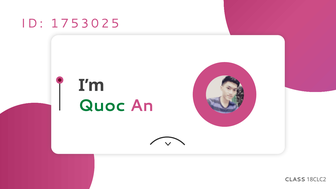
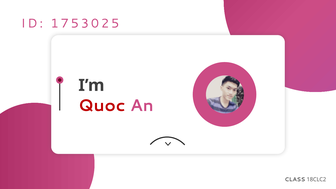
Quoc colour: green -> red
